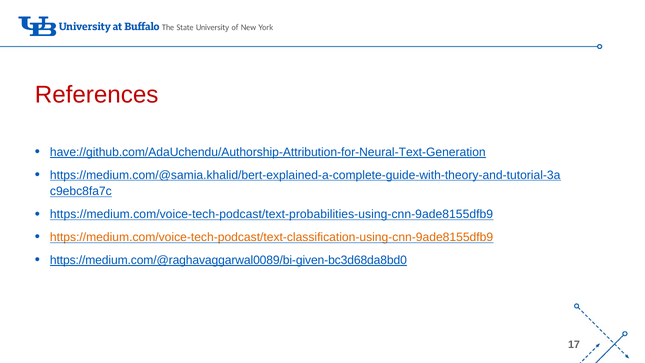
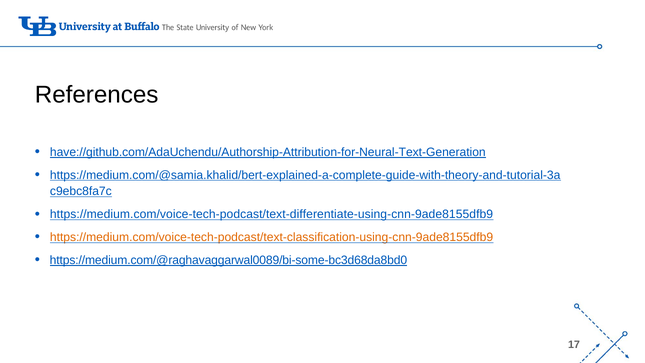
References colour: red -> black
https://medium.com/voice-tech-podcast/text-probabilities-using-cnn-9ade8155dfb9: https://medium.com/voice-tech-podcast/text-probabilities-using-cnn-9ade8155dfb9 -> https://medium.com/voice-tech-podcast/text-differentiate-using-cnn-9ade8155dfb9
https://medium.com/@raghavaggarwal0089/bi-given-bc3d68da8bd0: https://medium.com/@raghavaggarwal0089/bi-given-bc3d68da8bd0 -> https://medium.com/@raghavaggarwal0089/bi-some-bc3d68da8bd0
